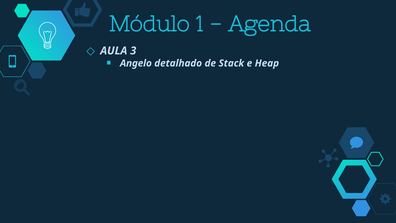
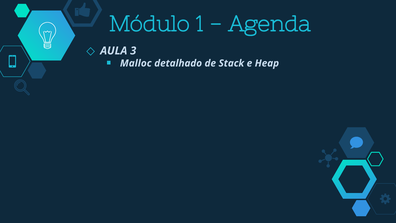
Angelo: Angelo -> Malloc
